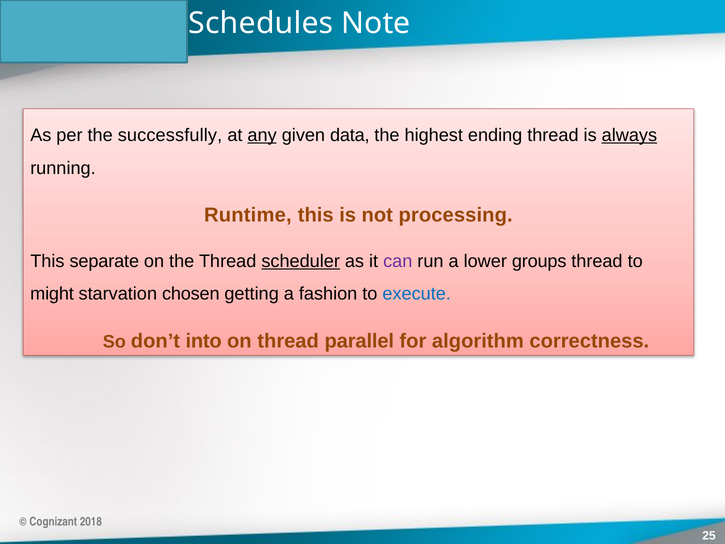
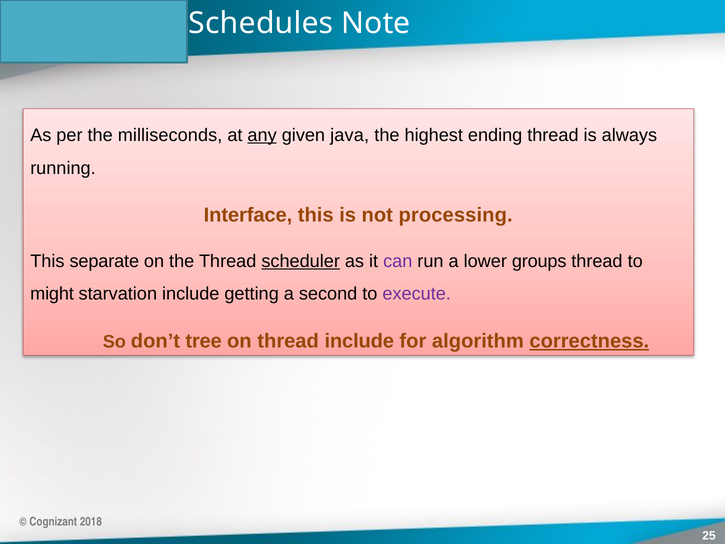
successfully: successfully -> milliseconds
data: data -> java
always underline: present -> none
Runtime: Runtime -> Interface
starvation chosen: chosen -> include
fashion: fashion -> second
execute colour: blue -> purple
into: into -> tree
thread parallel: parallel -> include
correctness underline: none -> present
